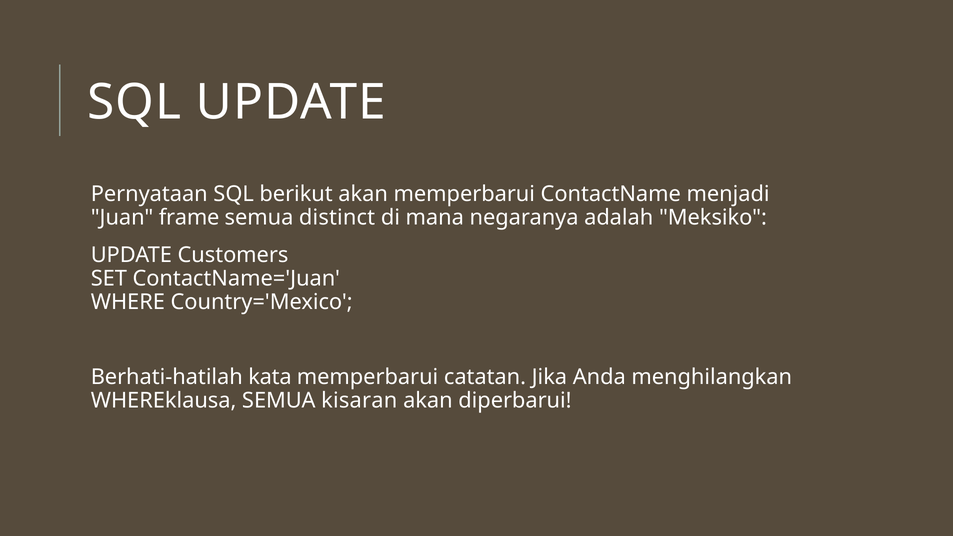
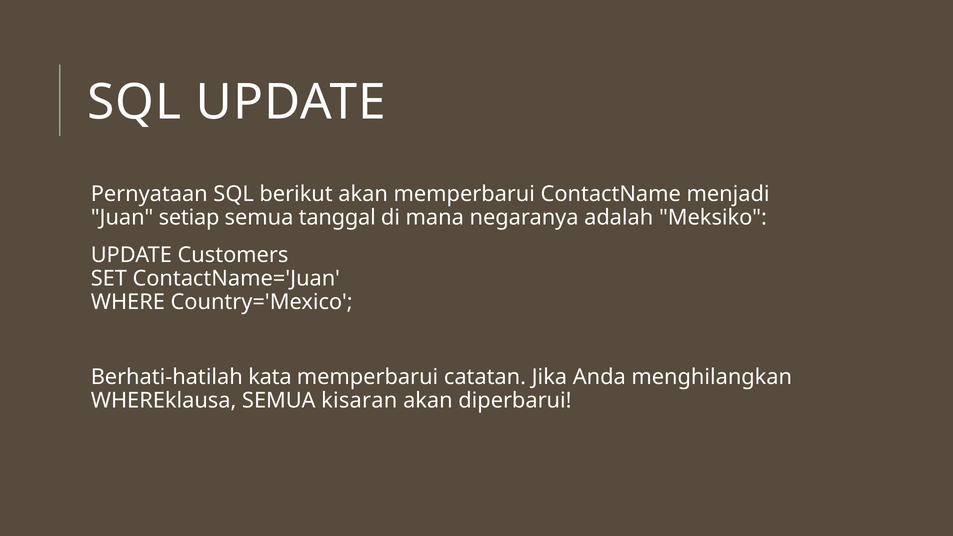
frame: frame -> setiap
distinct: distinct -> tanggal
